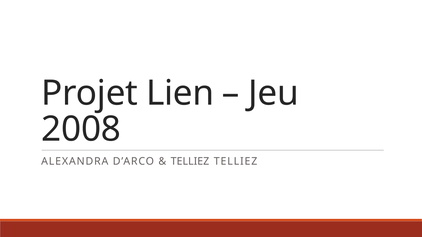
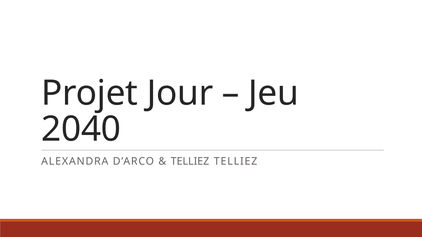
Lien: Lien -> Jour
2008: 2008 -> 2040
